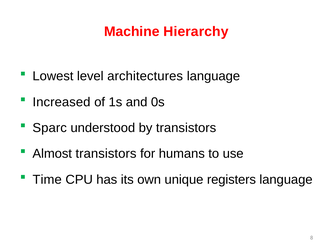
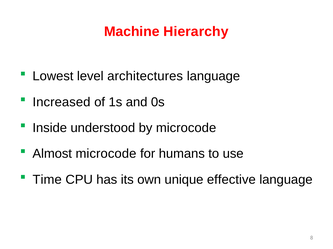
Sparc: Sparc -> Inside
by transistors: transistors -> microcode
Almost transistors: transistors -> microcode
registers: registers -> effective
